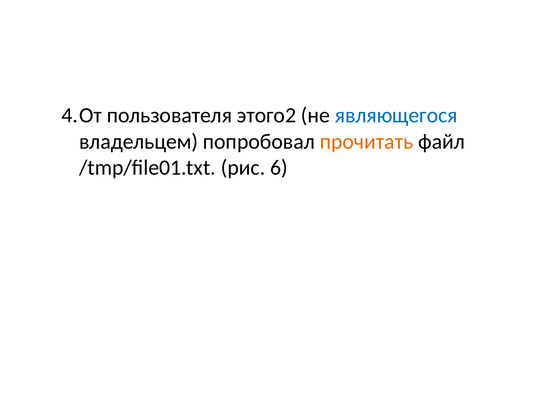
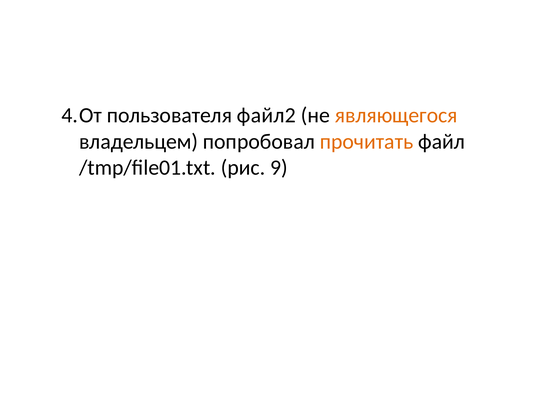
этого2: этого2 -> файл2
являющегося colour: blue -> orange
6: 6 -> 9
